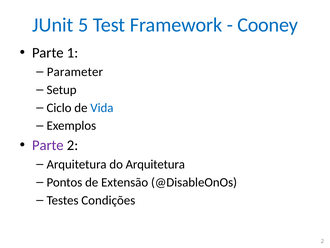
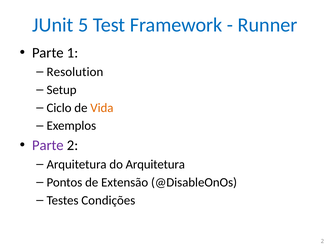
Cooney: Cooney -> Runner
Parameter: Parameter -> Resolution
Vida colour: blue -> orange
